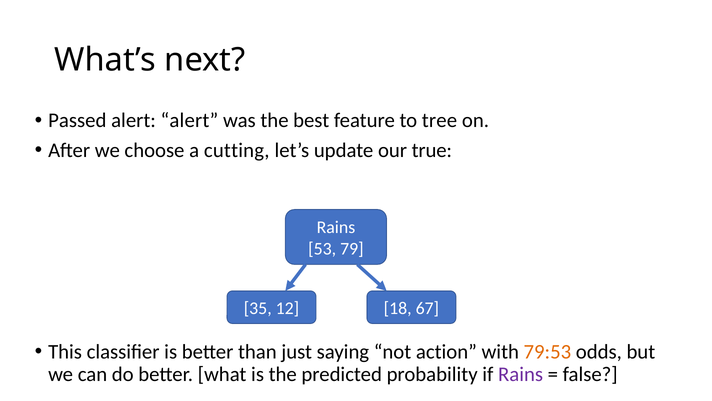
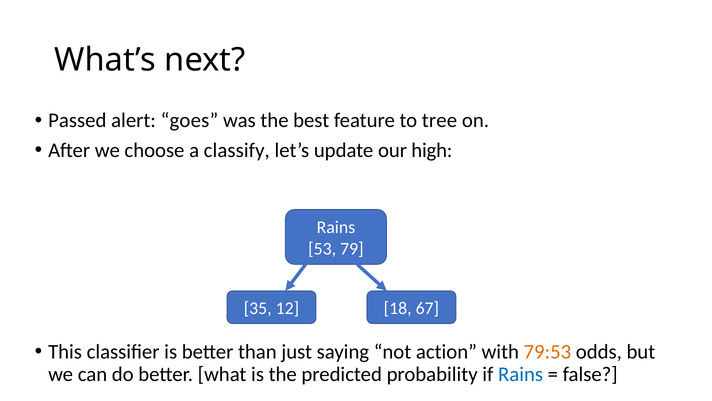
alert alert: alert -> goes
cutting: cutting -> classify
true: true -> high
Rains at (521, 374) colour: purple -> blue
